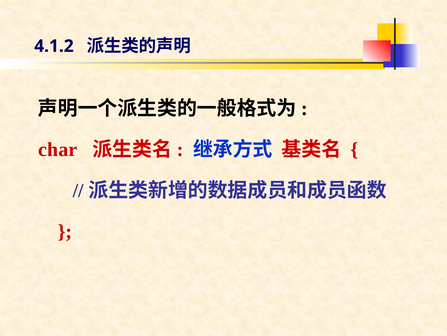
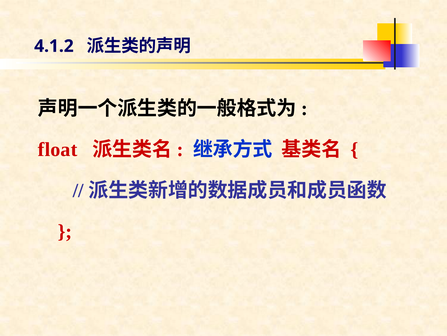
char: char -> float
